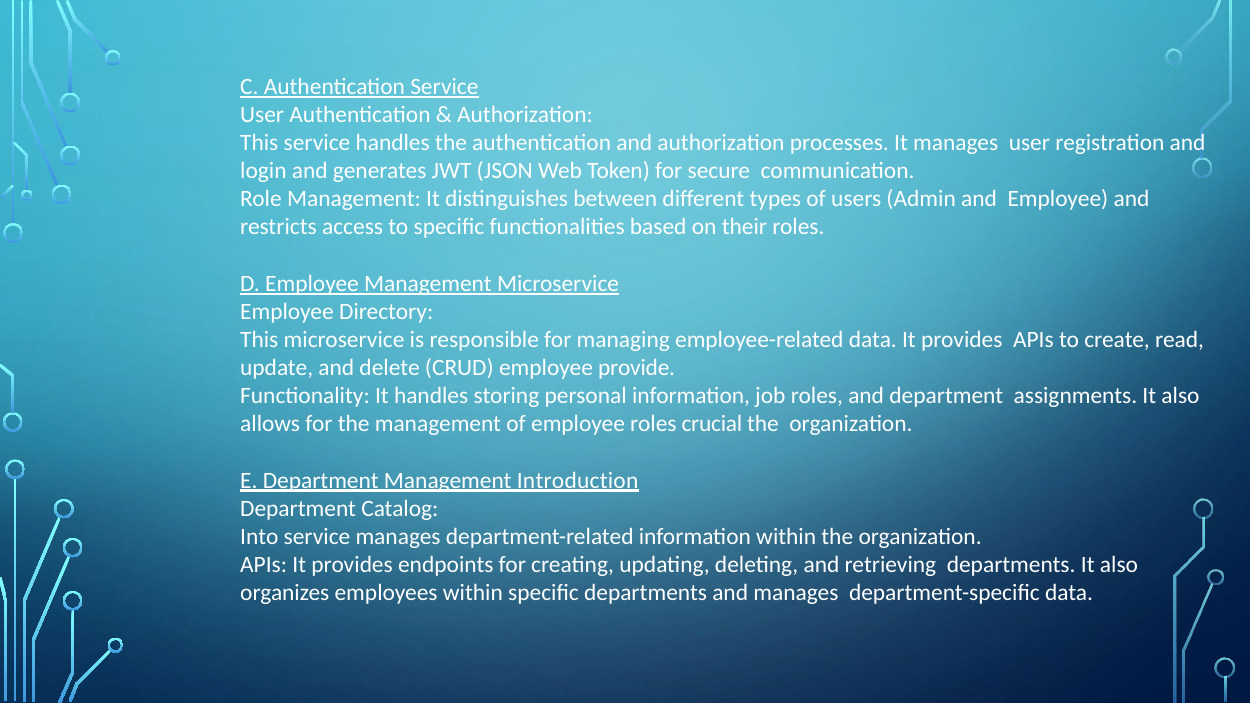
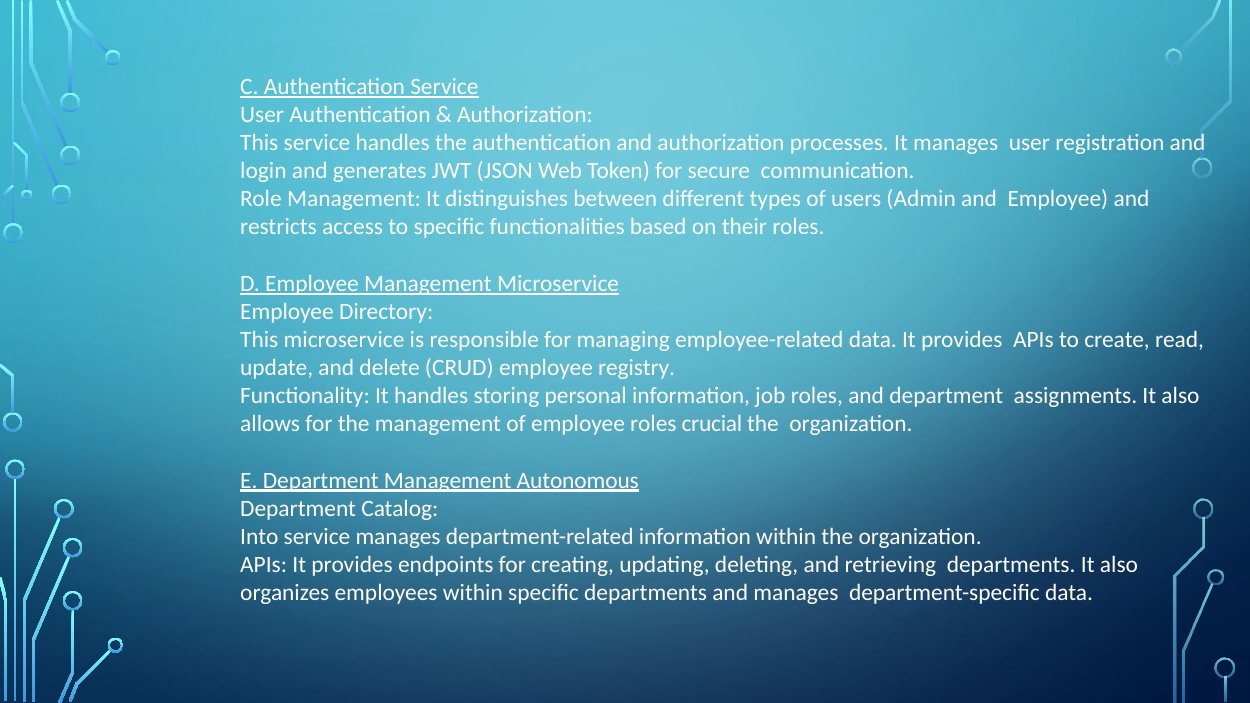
provide: provide -> registry
Introduction: Introduction -> Autonomous
